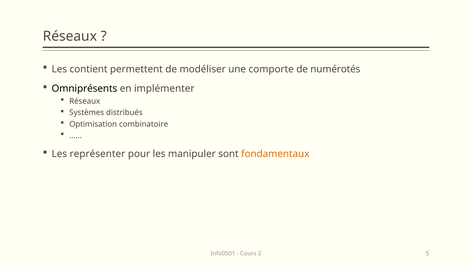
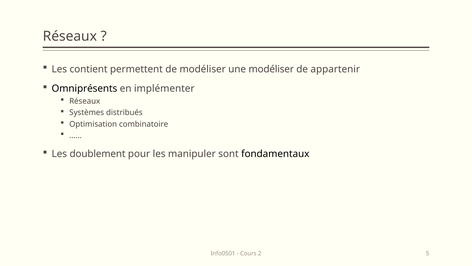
une comporte: comporte -> modéliser
numérotés: numérotés -> appartenir
représenter: représenter -> doublement
fondamentaux colour: orange -> black
